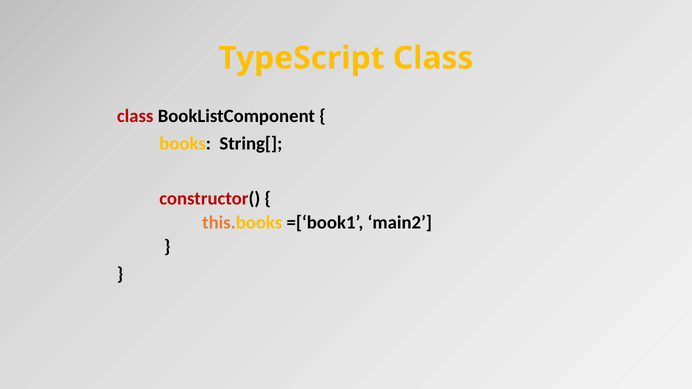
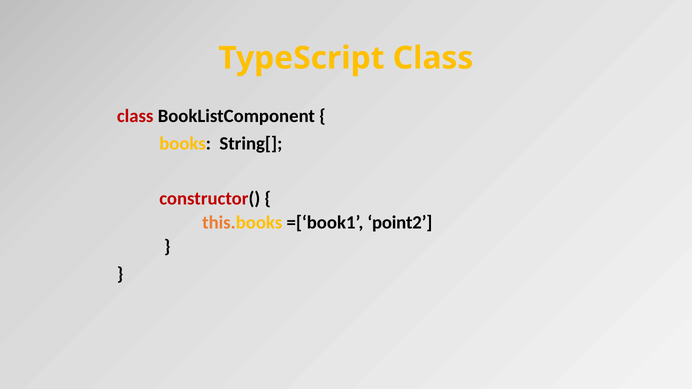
main2: main2 -> point2
